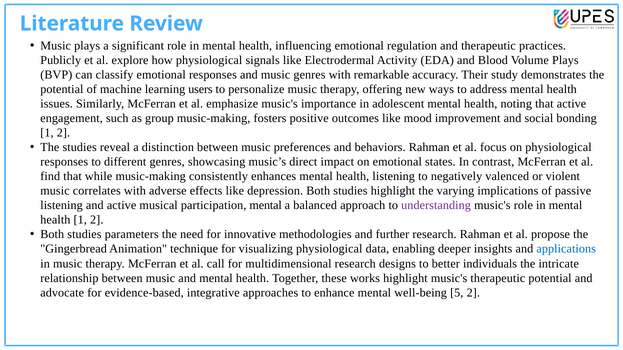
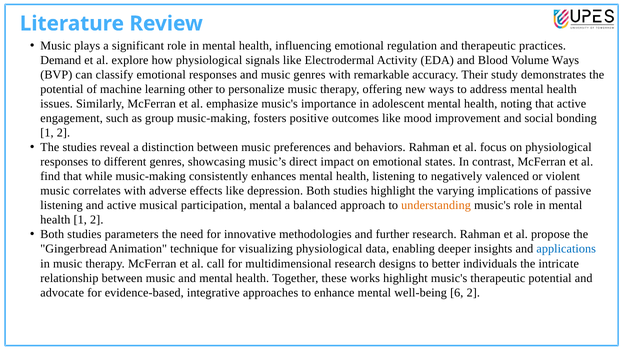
Publicly: Publicly -> Demand
Volume Plays: Plays -> Ways
users: users -> other
understanding colour: purple -> orange
5: 5 -> 6
